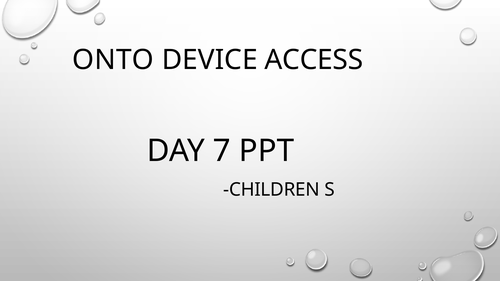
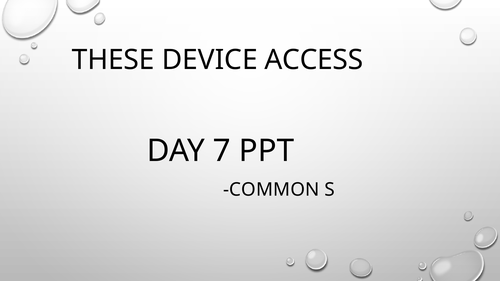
ONTO: ONTO -> THESE
CHILDREN: CHILDREN -> COMMON
